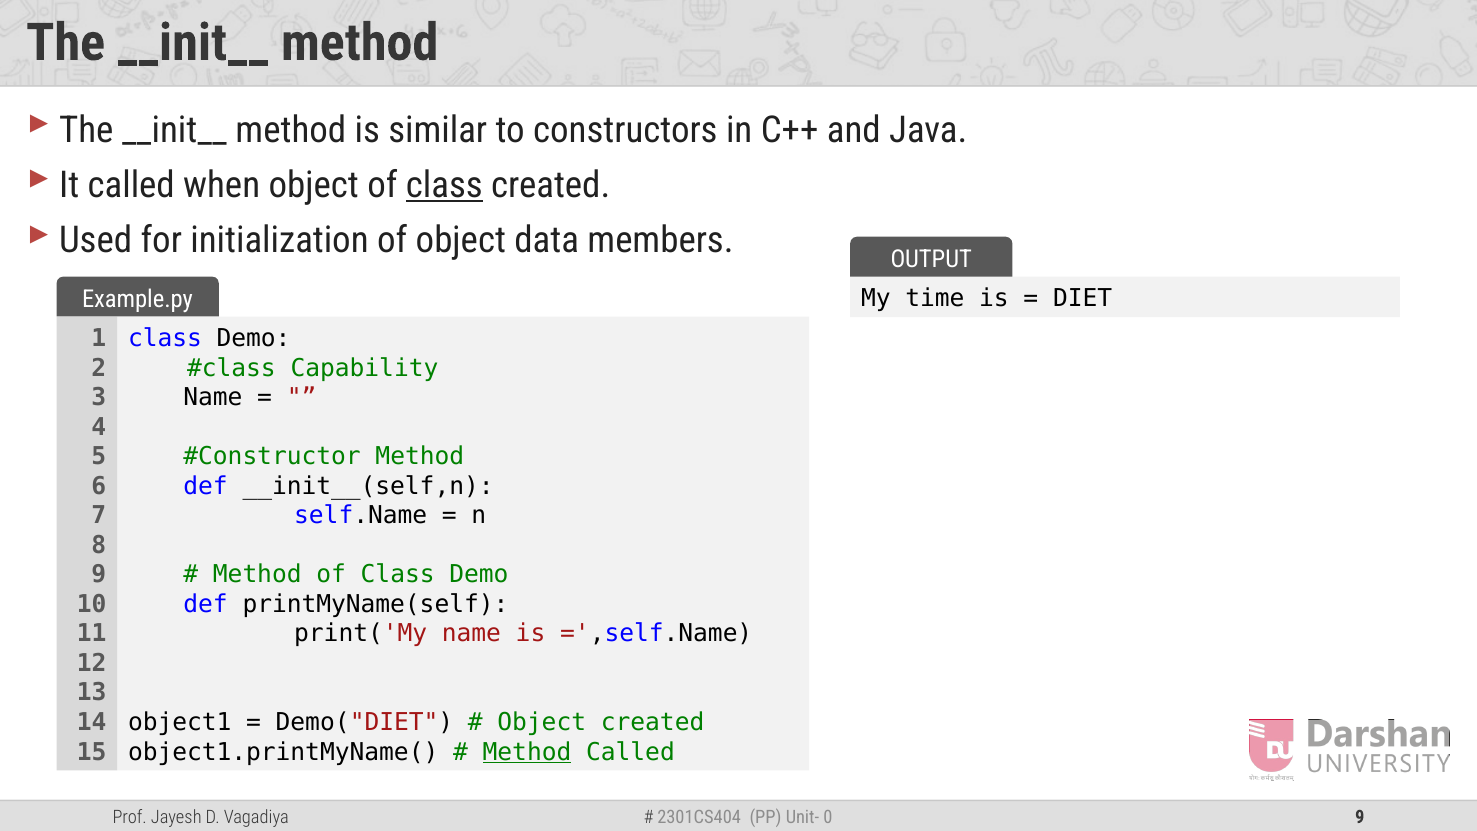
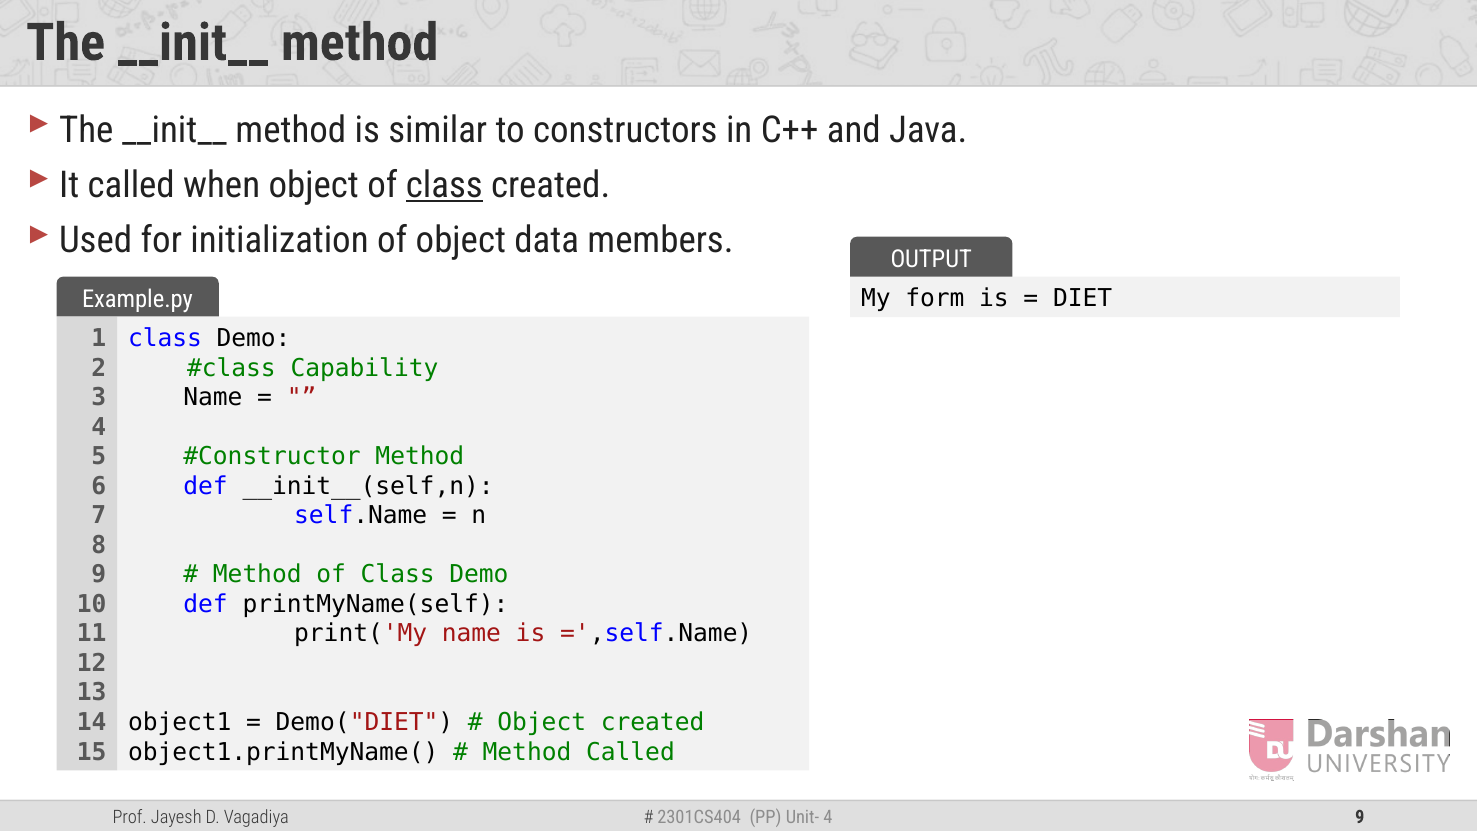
time: time -> form
Method at (527, 752) underline: present -> none
0 at (828, 817): 0 -> 4
